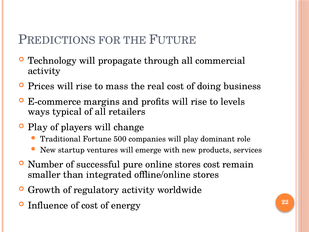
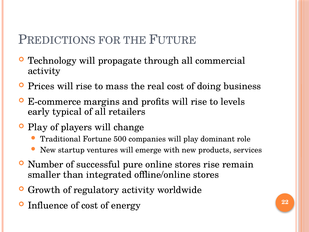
ways: ways -> early
stores cost: cost -> rise
